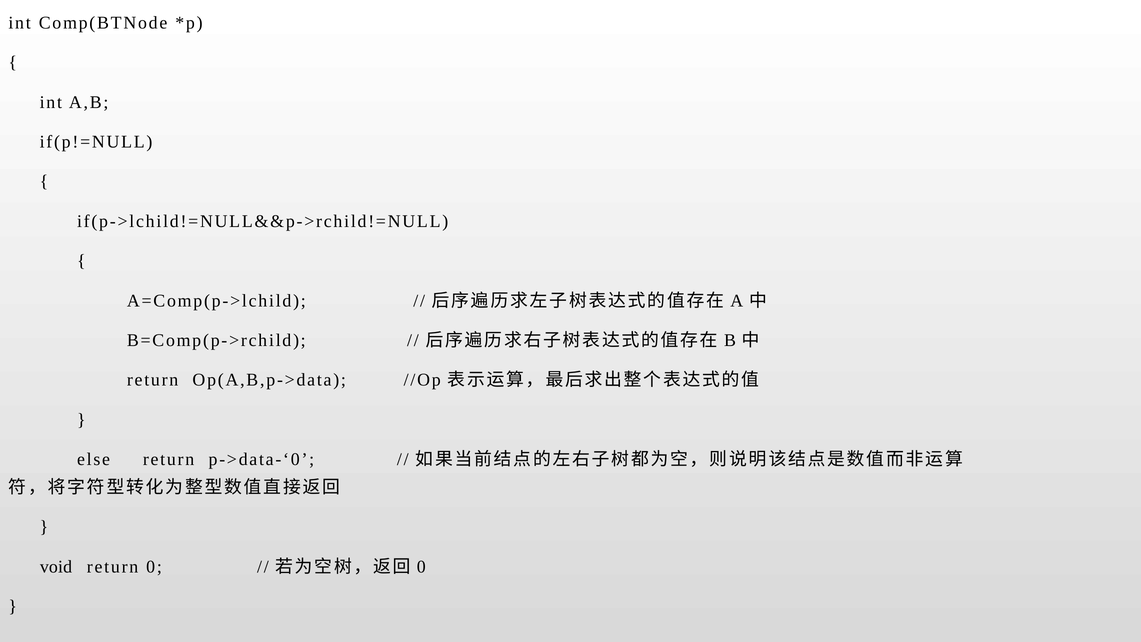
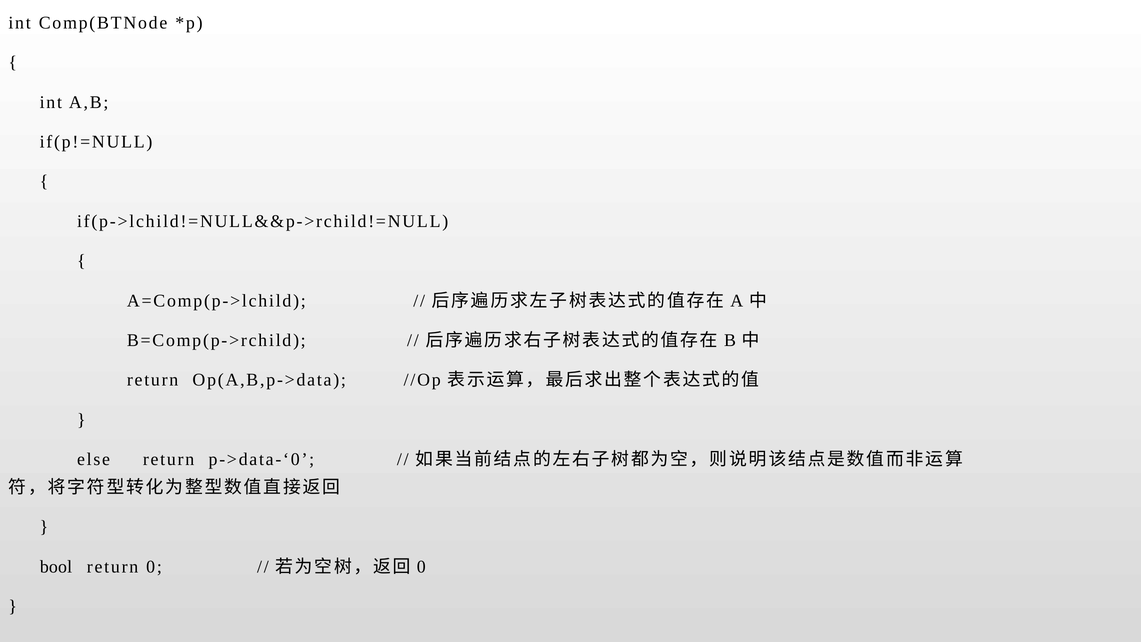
void: void -> bool
